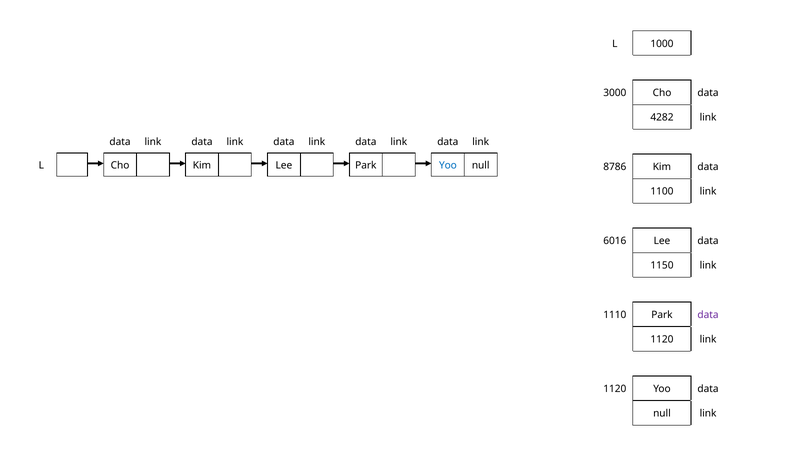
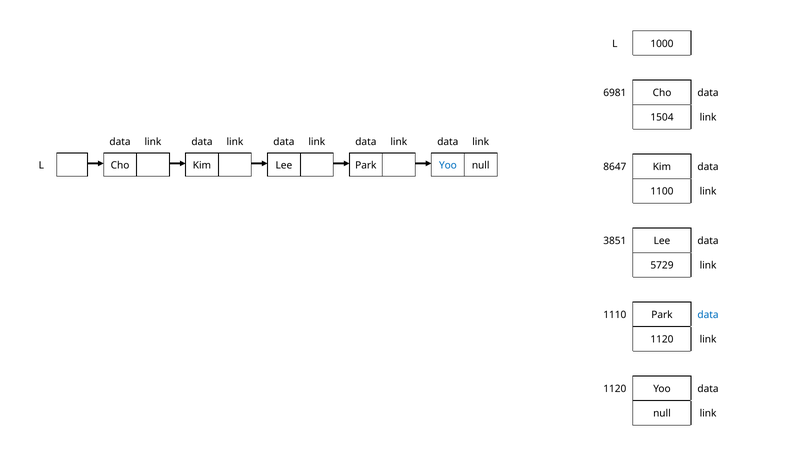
3000: 3000 -> 6981
4282: 4282 -> 1504
8786: 8786 -> 8647
6016: 6016 -> 3851
1150: 1150 -> 5729
data at (708, 315) colour: purple -> blue
